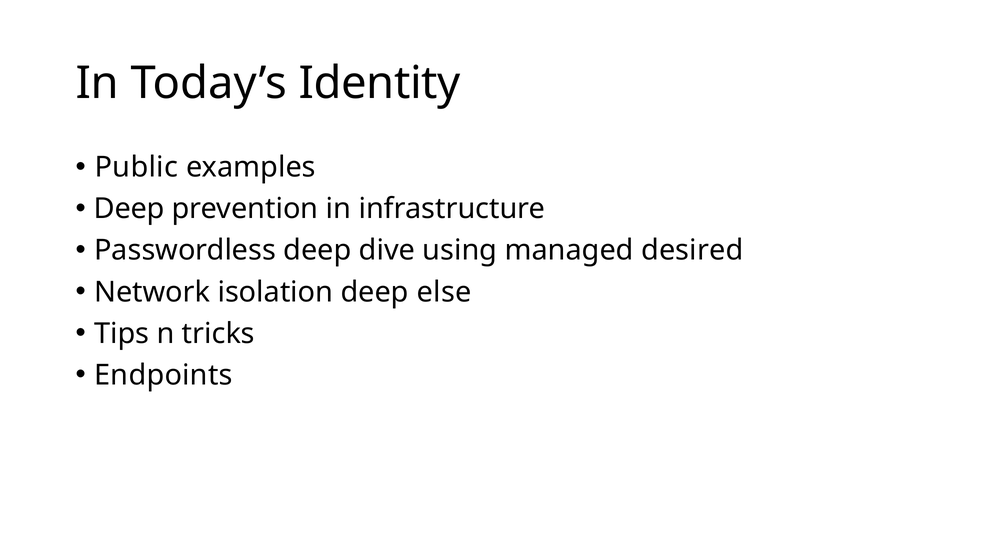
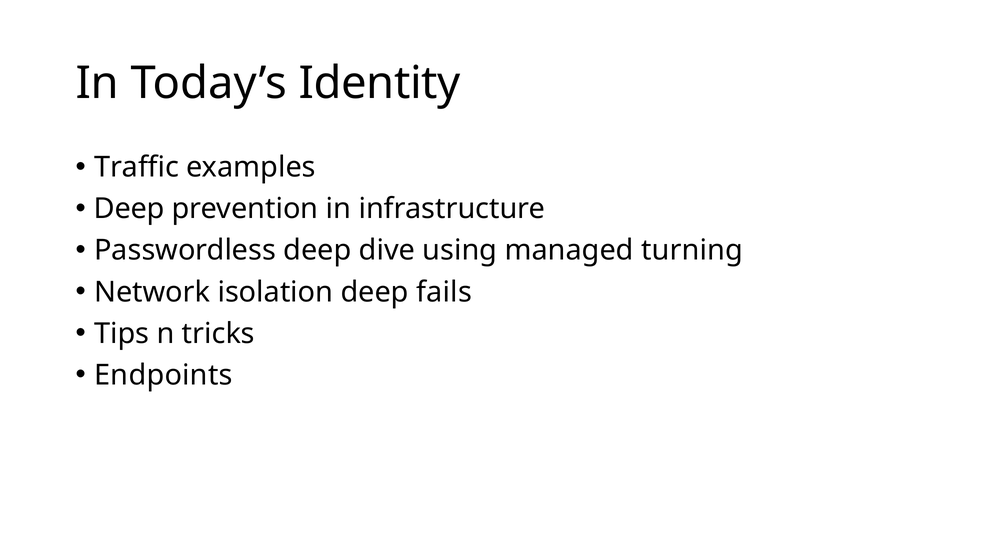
Public: Public -> Traffic
desired: desired -> turning
else: else -> fails
